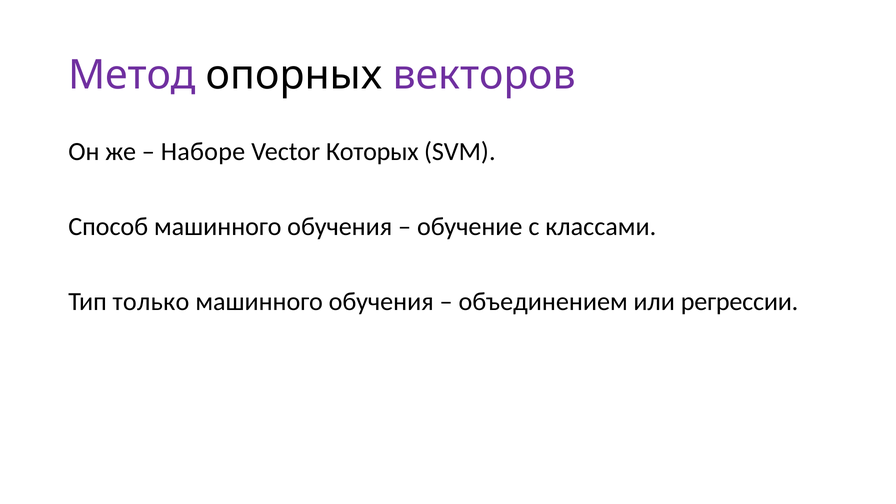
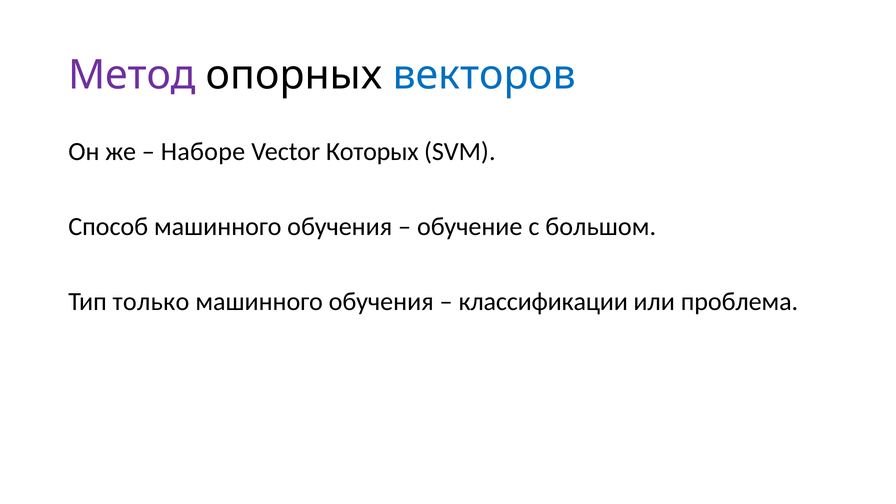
векторов colour: purple -> blue
классами: классами -> большом
объединением: объединением -> классификации
регрессии: регрессии -> проблема
